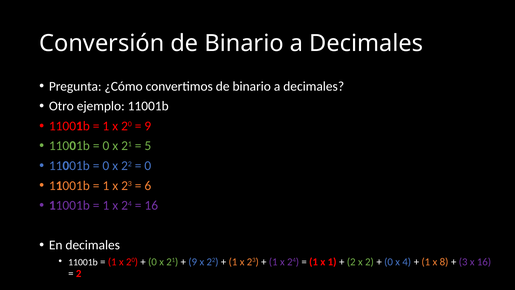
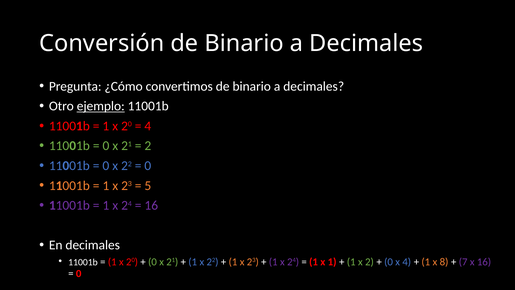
ejemplo underline: none -> present
9 at (148, 126): 9 -> 4
5 at (148, 146): 5 -> 2
6: 6 -> 5
9 at (193, 262): 9 -> 1
2 at (351, 262): 2 -> 1
3: 3 -> 7
2 at (79, 273): 2 -> 0
